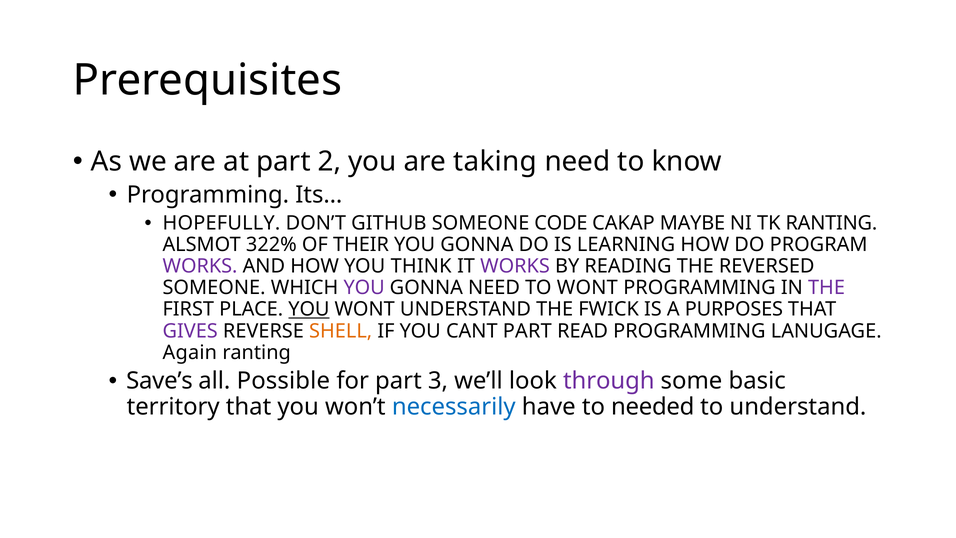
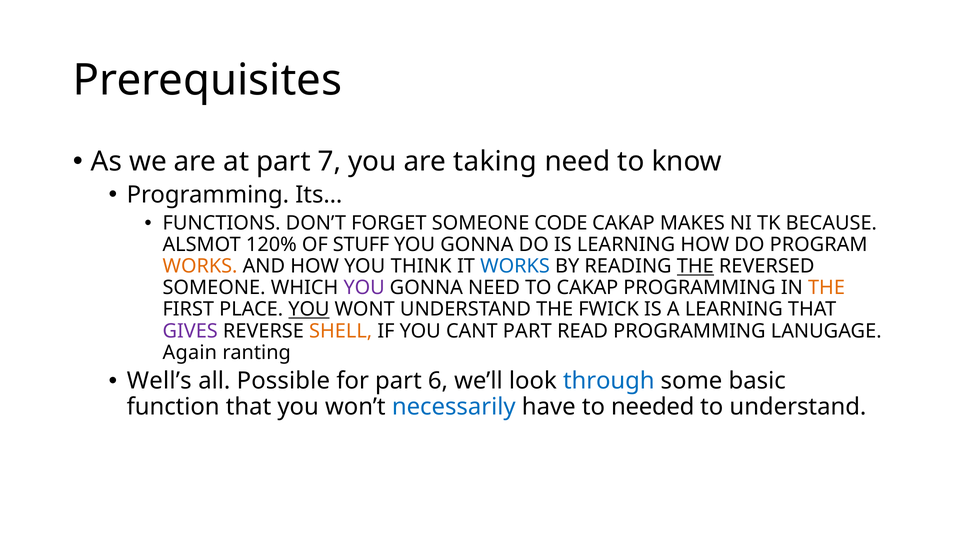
2: 2 -> 7
HOPEFULLY: HOPEFULLY -> FUNCTIONS
GITHUB: GITHUB -> FORGET
MAYBE: MAYBE -> MAKES
TK RANTING: RANTING -> BECAUSE
322%: 322% -> 120%
THEIR: THEIR -> STUFF
WORKS at (200, 266) colour: purple -> orange
WORKS at (515, 266) colour: purple -> blue
THE at (695, 266) underline: none -> present
TO WONT: WONT -> CAKAP
THE at (827, 288) colour: purple -> orange
A PURPOSES: PURPOSES -> LEARNING
Save’s: Save’s -> Well’s
3: 3 -> 6
through colour: purple -> blue
territory: territory -> function
